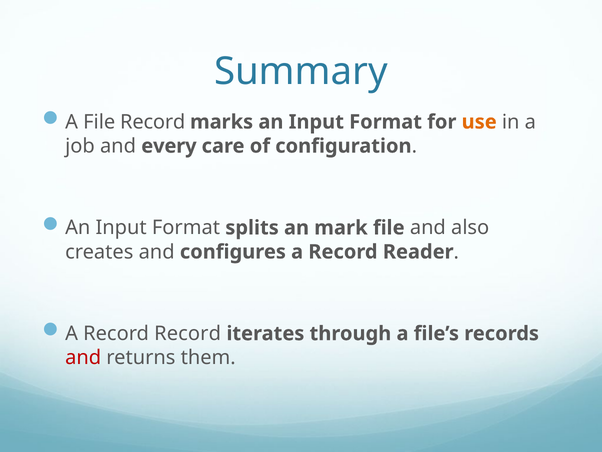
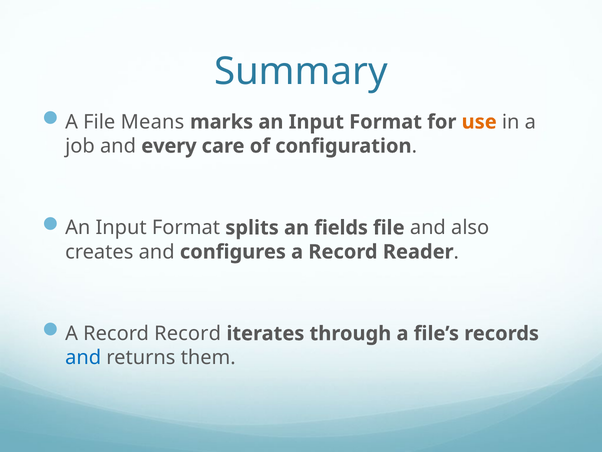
File Record: Record -> Means
mark: mark -> fields
and at (83, 357) colour: red -> blue
